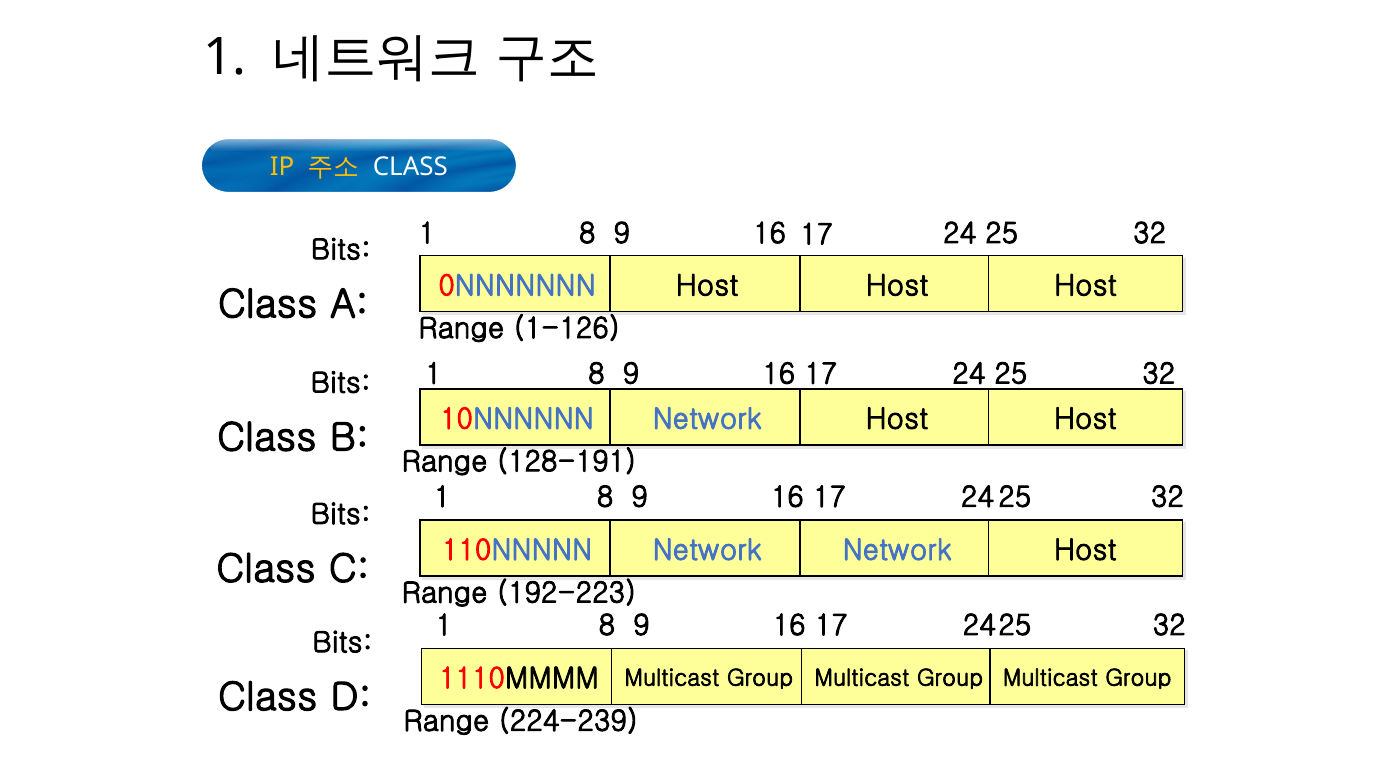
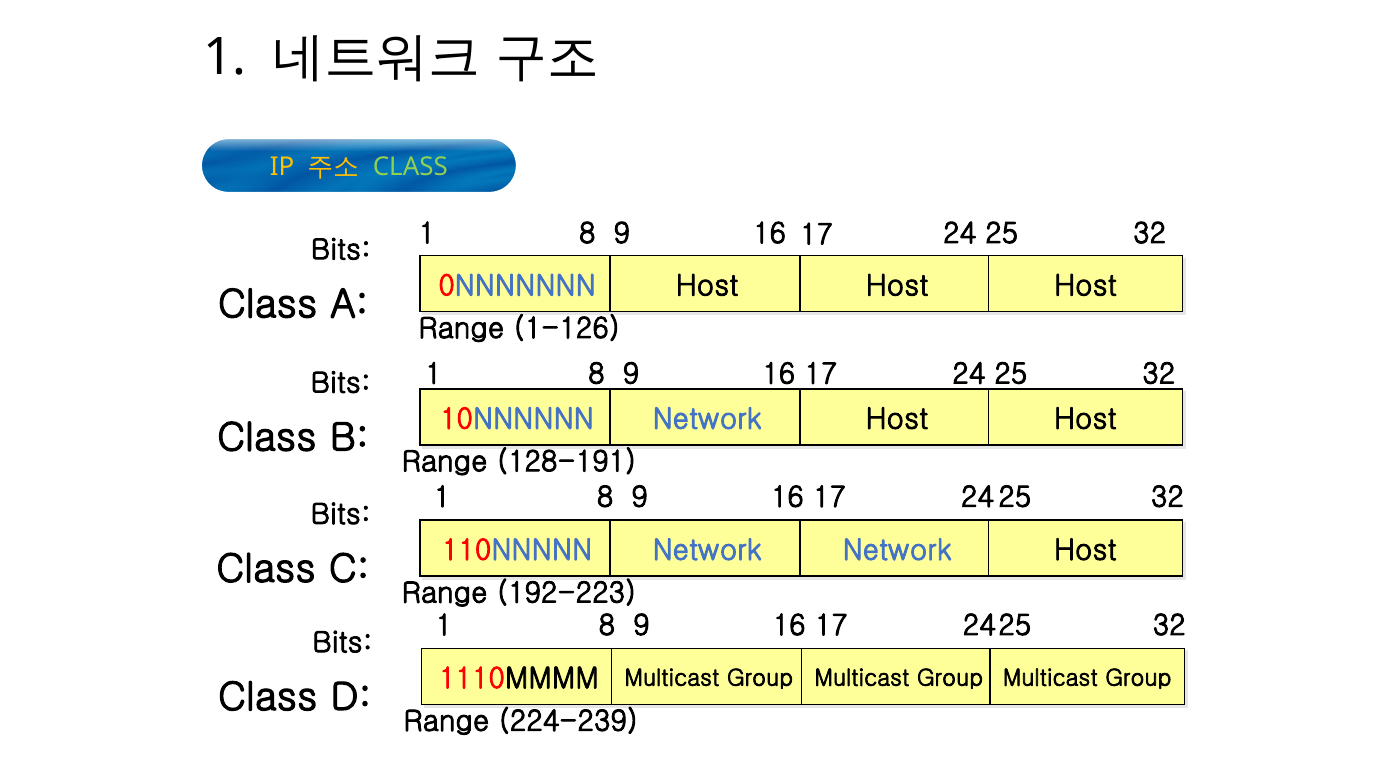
CLASS at (410, 167) colour: white -> light green
